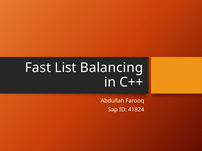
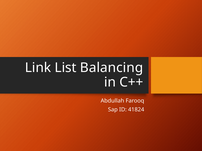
Fast: Fast -> Link
